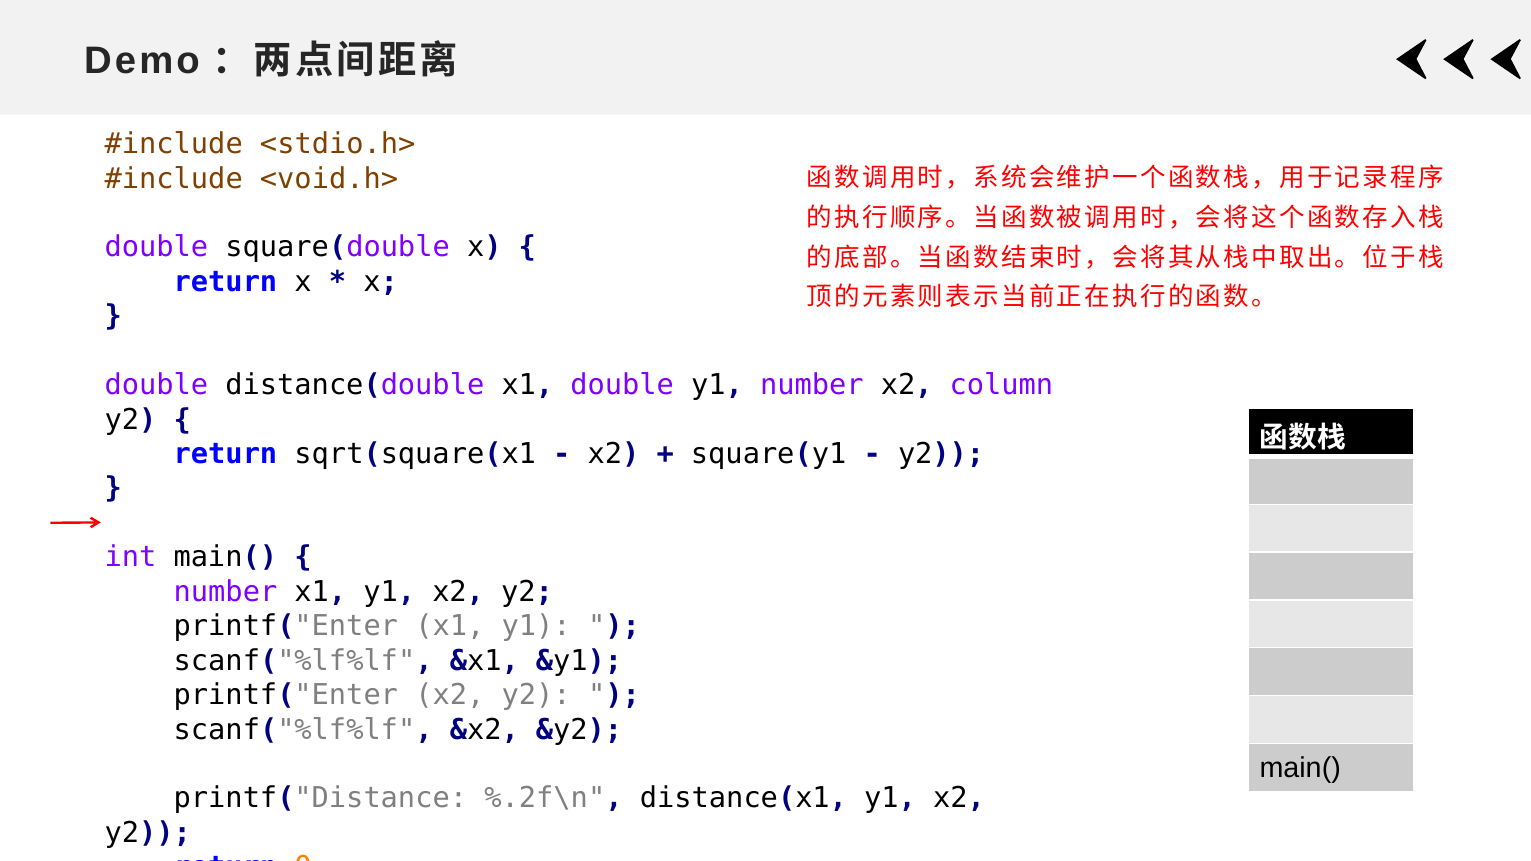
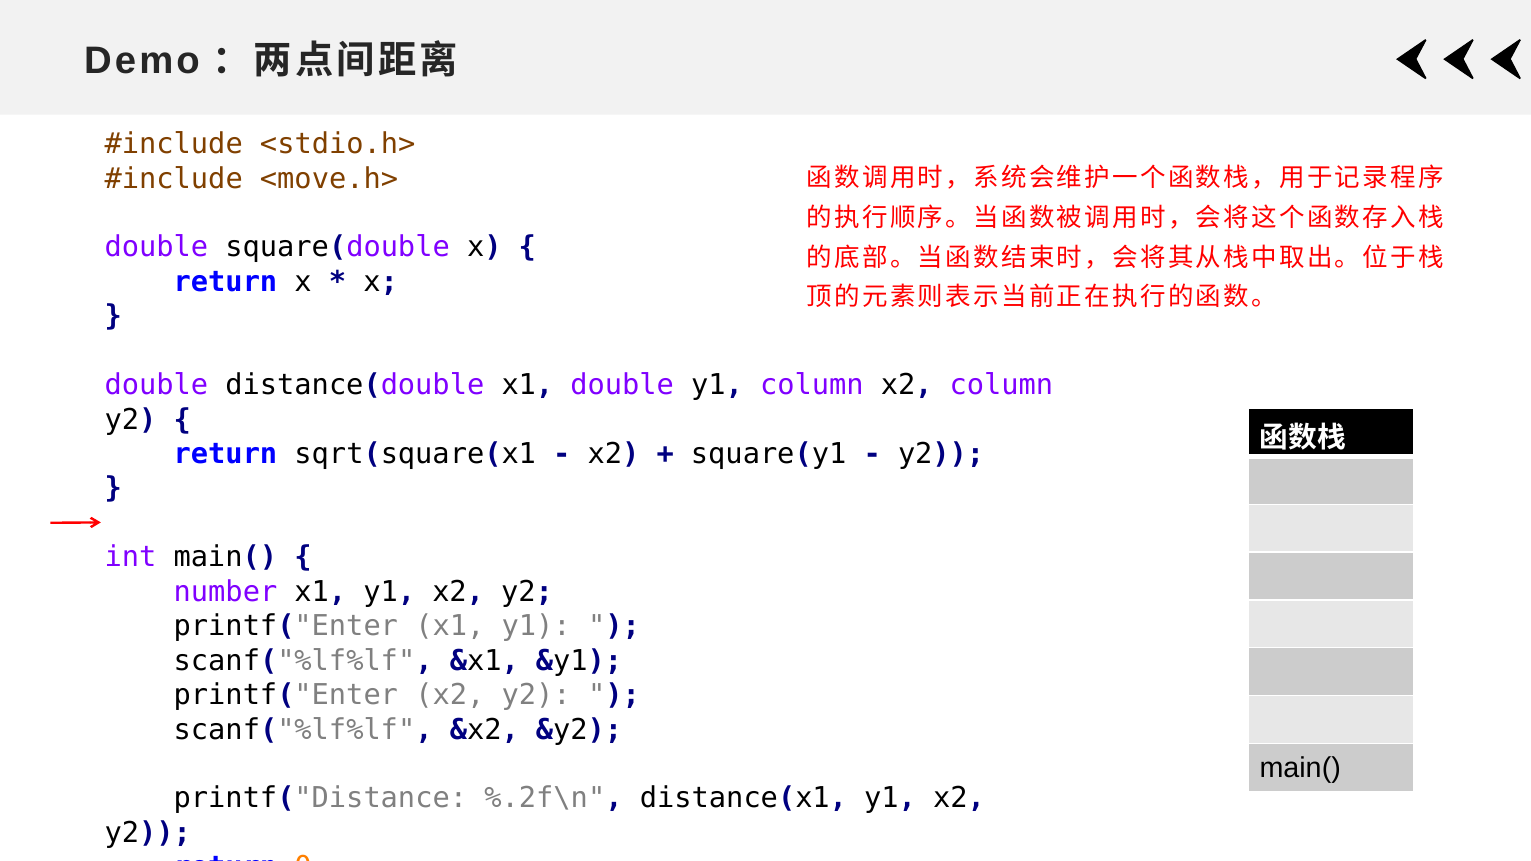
<void.h>: <void.h> -> <move.h>
y1 number: number -> column
